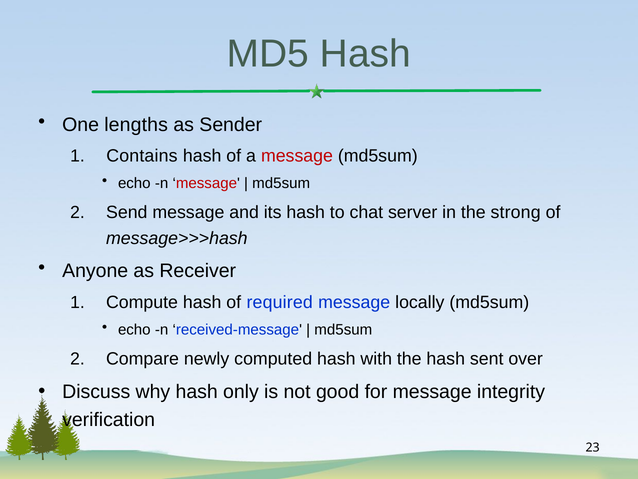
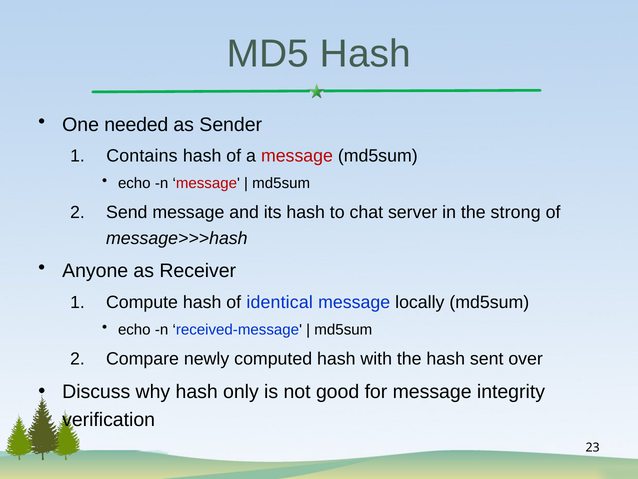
lengths: lengths -> needed
required: required -> identical
